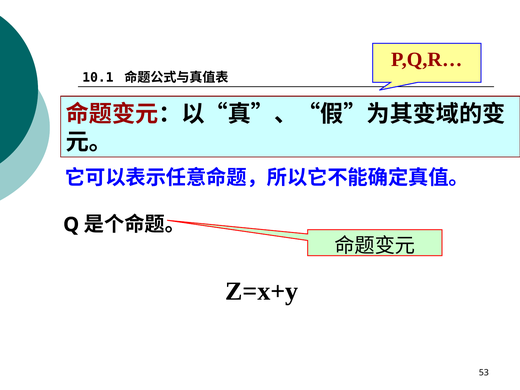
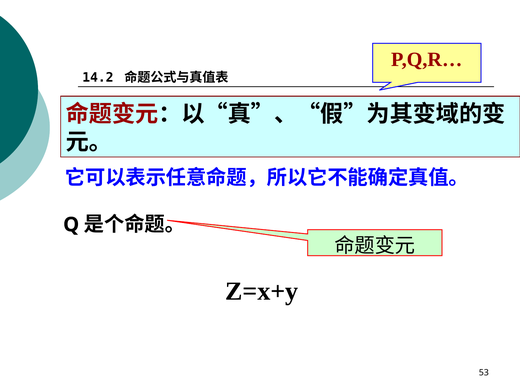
10.1: 10.1 -> 14.2
